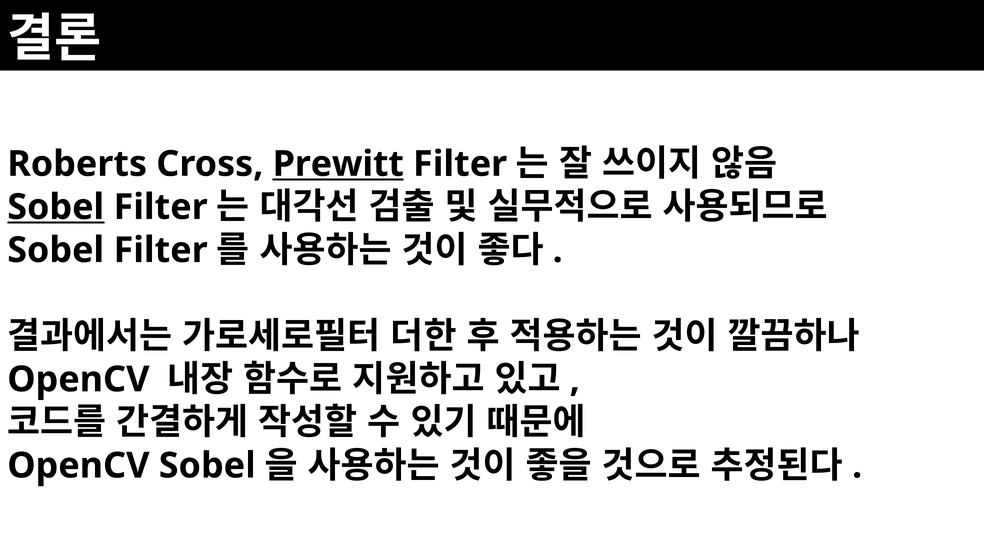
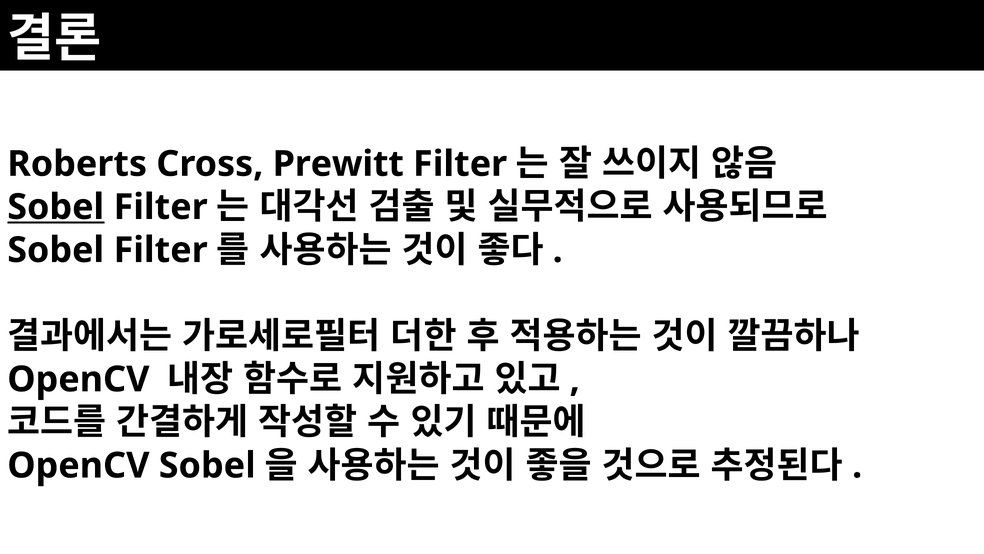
Prewitt underline: present -> none
